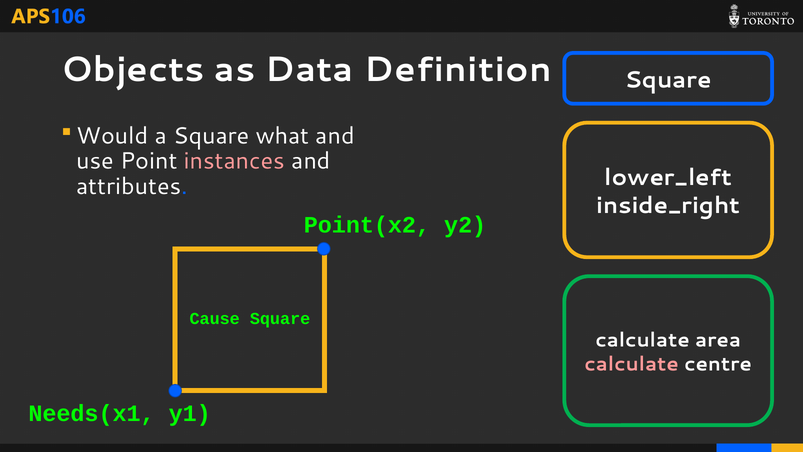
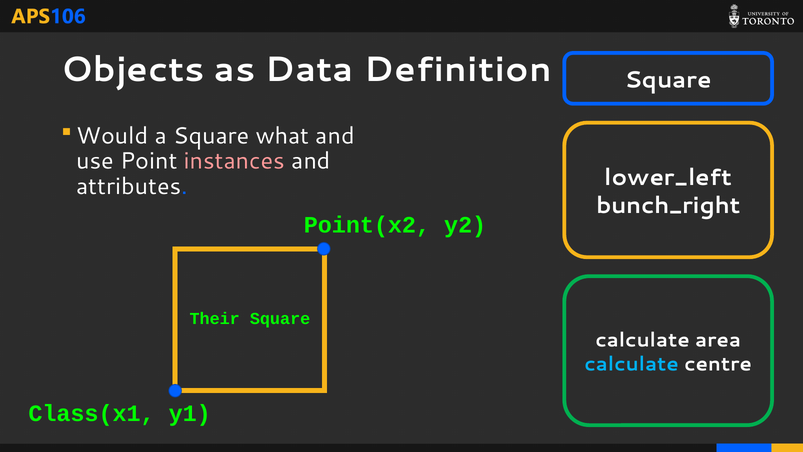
inside_right: inside_right -> bunch_right
Cause: Cause -> Their
calculate at (632, 364) colour: pink -> light blue
Needs(x1: Needs(x1 -> Class(x1
